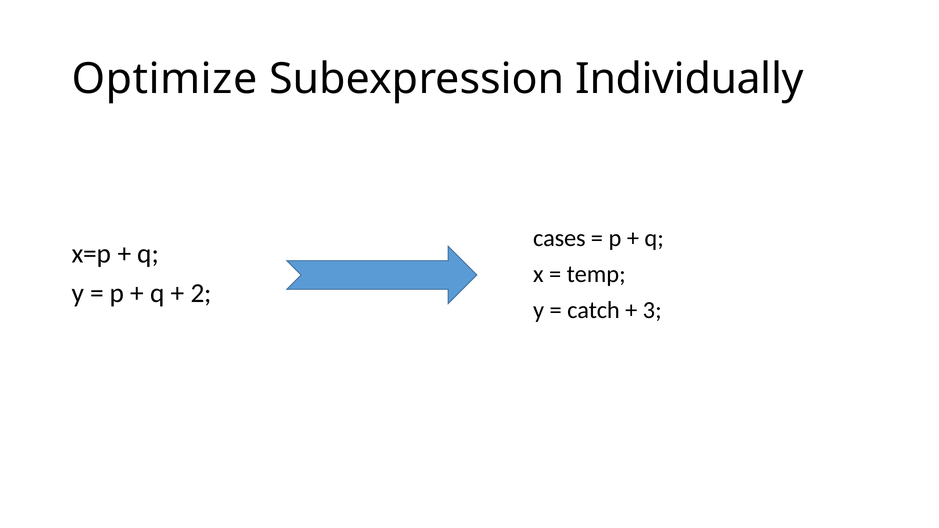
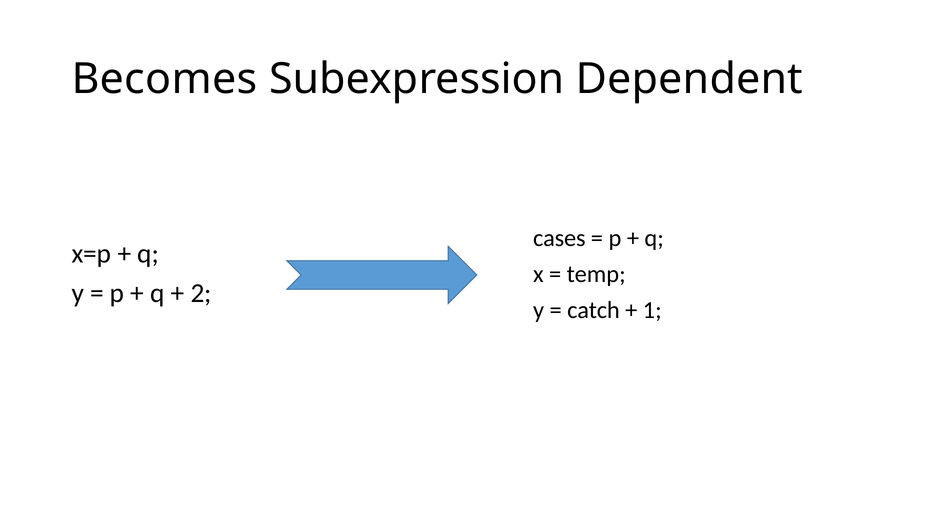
Optimize: Optimize -> Becomes
Individually: Individually -> Dependent
3: 3 -> 1
